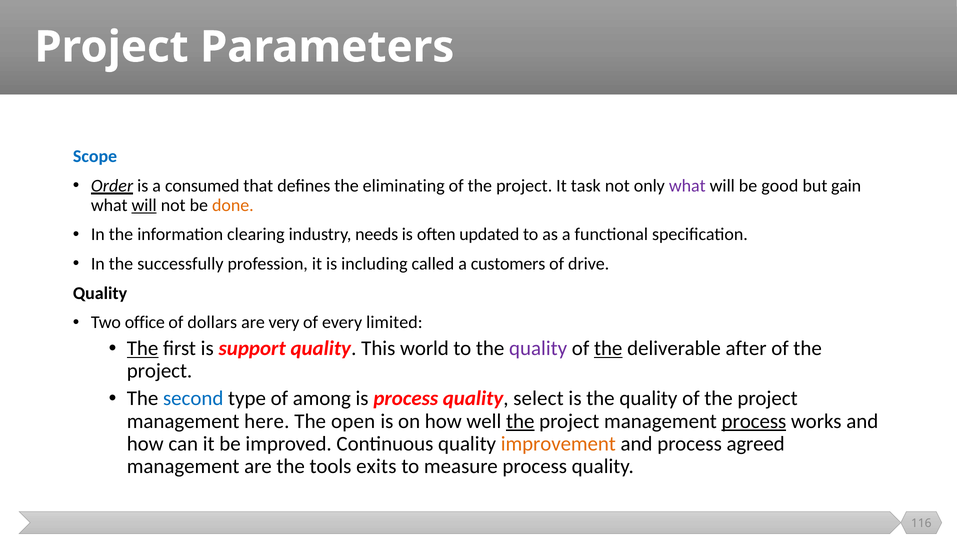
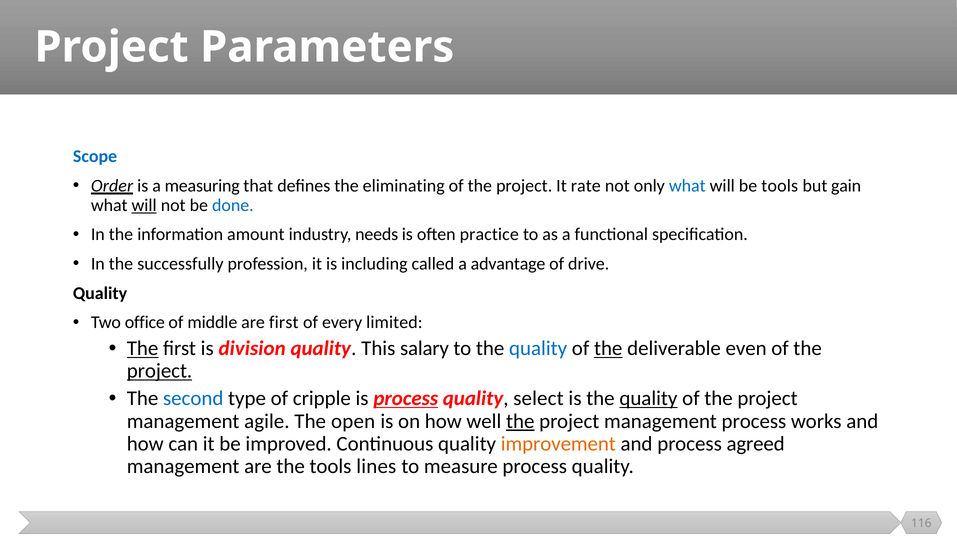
consumed: consumed -> measuring
task: task -> rate
what at (687, 186) colour: purple -> blue
be good: good -> tools
done colour: orange -> blue
clearing: clearing -> amount
updated: updated -> practice
customers: customers -> advantage
dollars: dollars -> middle
are very: very -> first
support: support -> division
world: world -> salary
quality at (538, 349) colour: purple -> blue
after: after -> even
project at (160, 371) underline: none -> present
among: among -> cripple
process at (406, 399) underline: none -> present
quality at (648, 399) underline: none -> present
here: here -> agile
process at (754, 421) underline: present -> none
exits: exits -> lines
